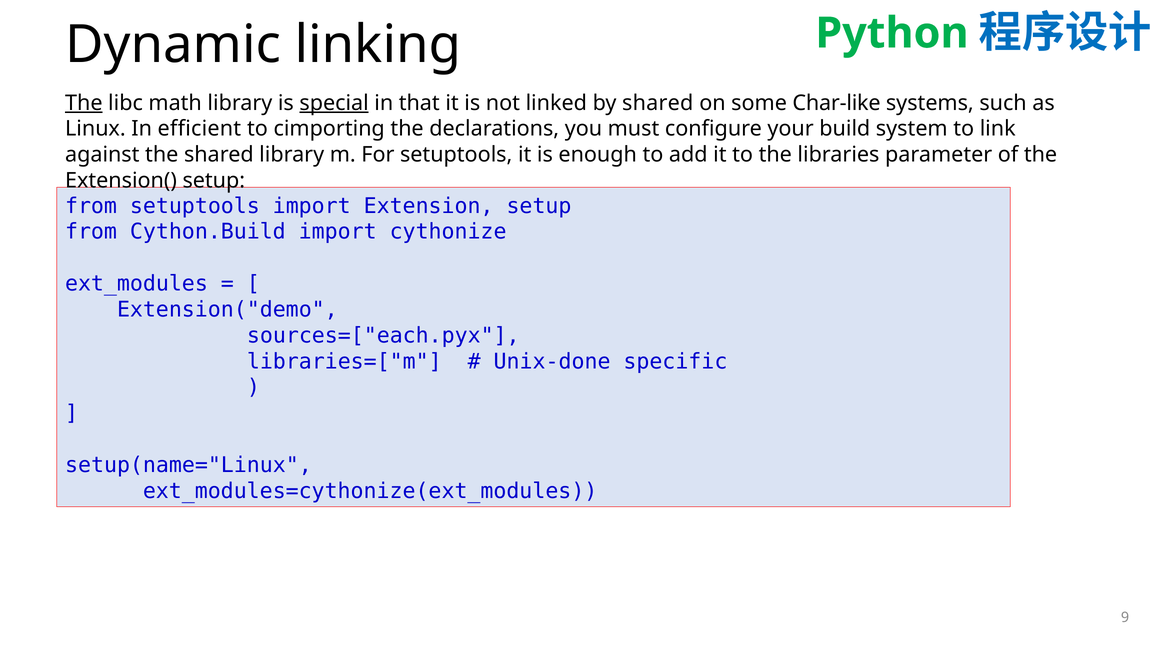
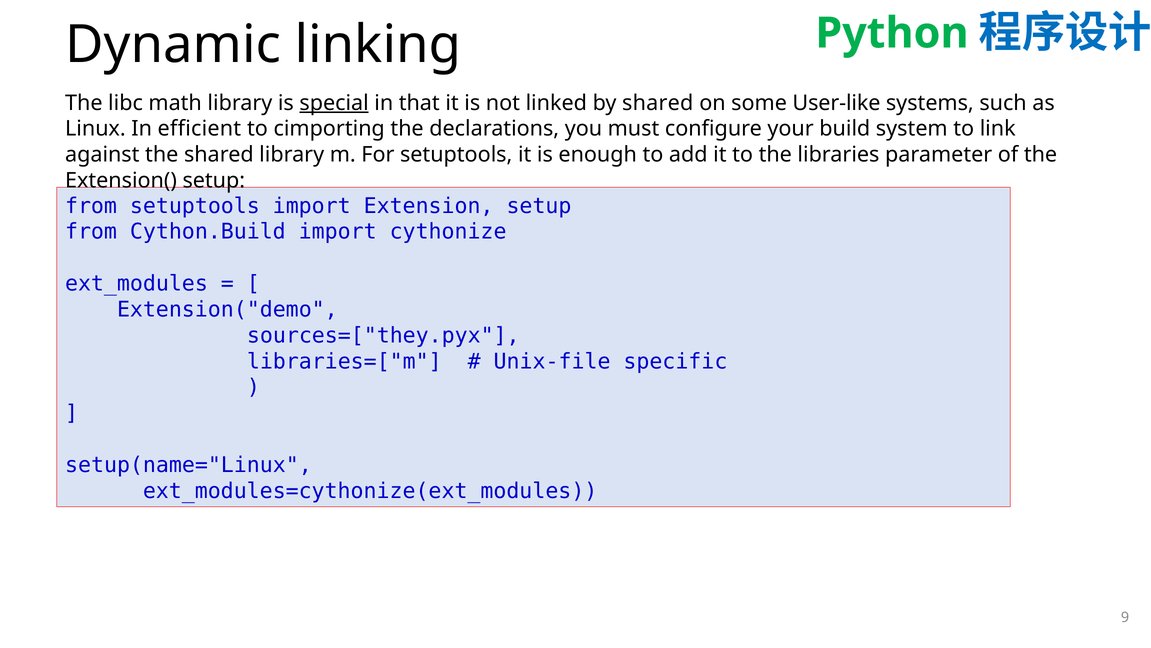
The at (84, 103) underline: present -> none
Char-like: Char-like -> User-like
sources=["each.pyx: sources=["each.pyx -> sources=["they.pyx
Unix-done: Unix-done -> Unix-file
